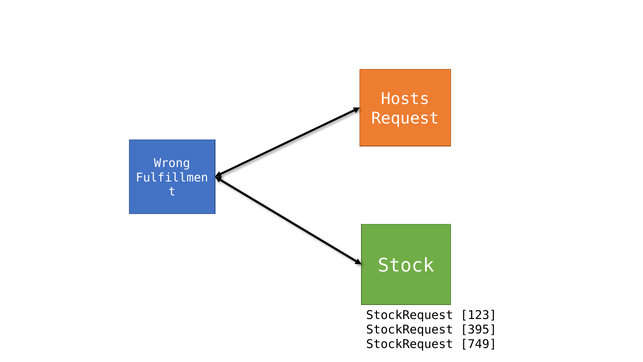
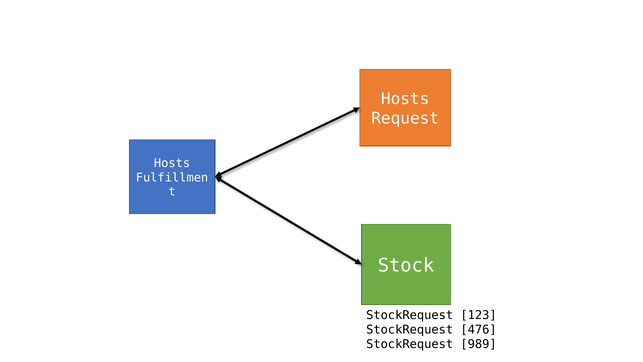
Wrong at (172, 163): Wrong -> Hosts
395: 395 -> 476
749: 749 -> 989
